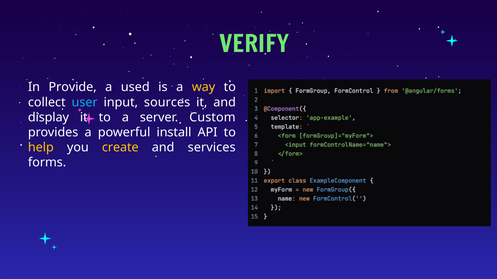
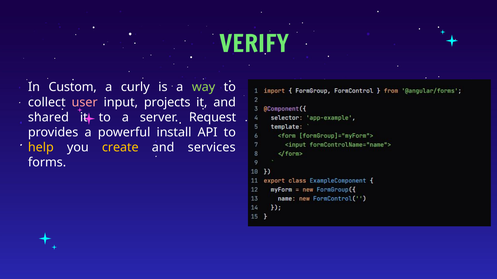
Provide: Provide -> Custom
used: used -> curly
way colour: yellow -> light green
user colour: light blue -> pink
sources: sources -> projects
display: display -> shared
Custom: Custom -> Request
